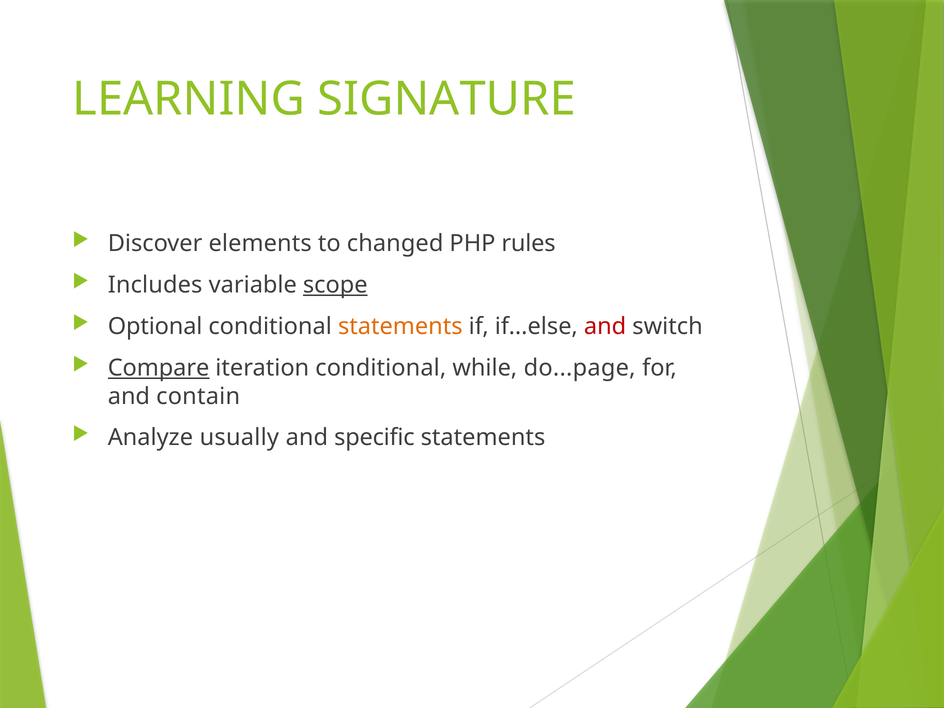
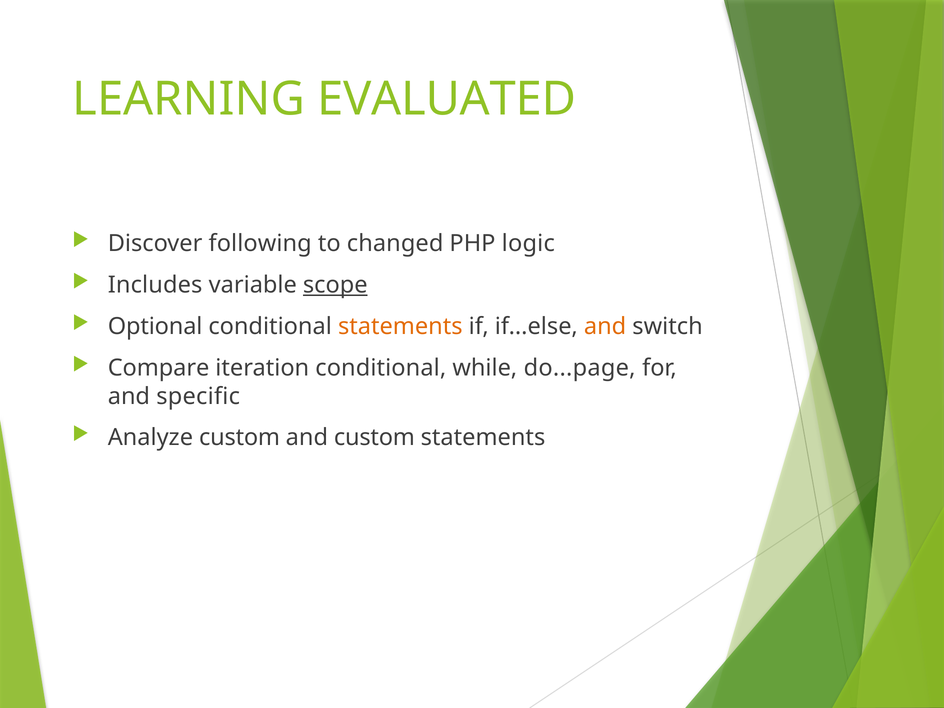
SIGNATURE: SIGNATURE -> EVALUATED
elements: elements -> following
rules: rules -> logic
and at (605, 326) colour: red -> orange
Compare underline: present -> none
contain: contain -> specific
Analyze usually: usually -> custom
and specific: specific -> custom
